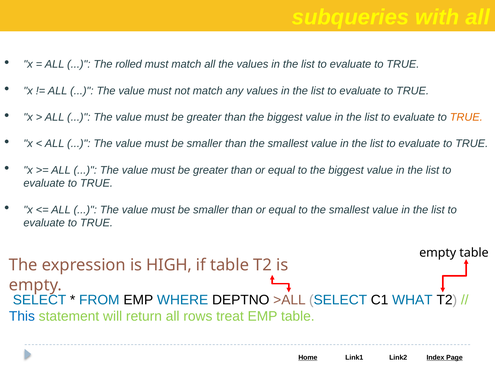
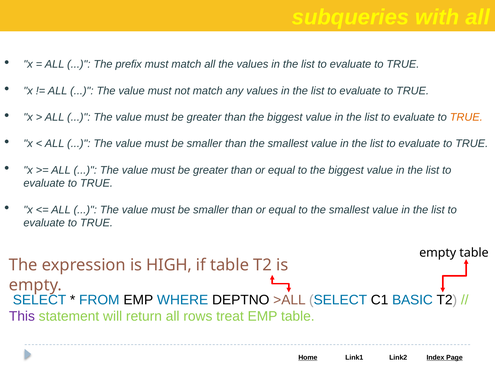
rolled: rolled -> prefix
WHAT: WHAT -> BASIC
This colour: blue -> purple
